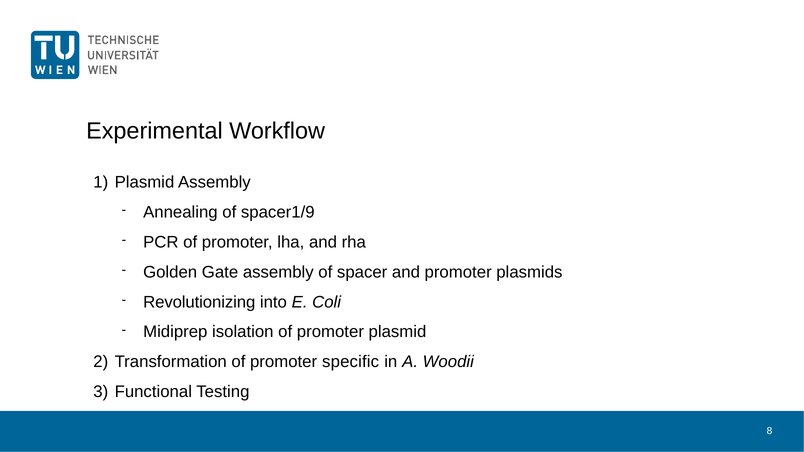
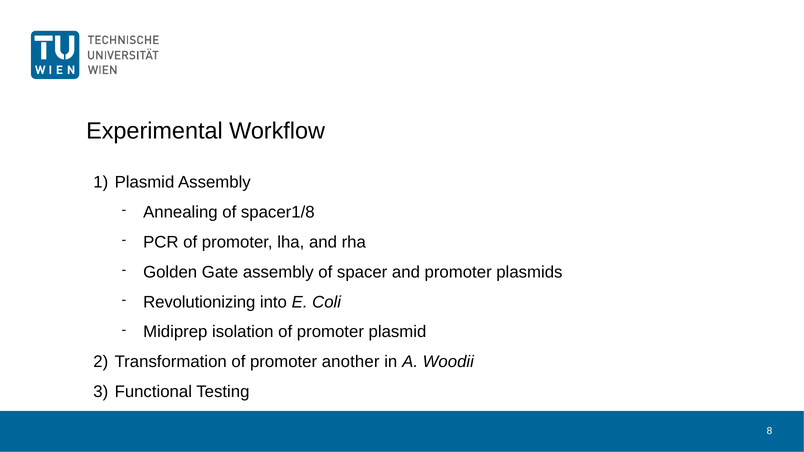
spacer1/9: spacer1/9 -> spacer1/8
specific: specific -> another
